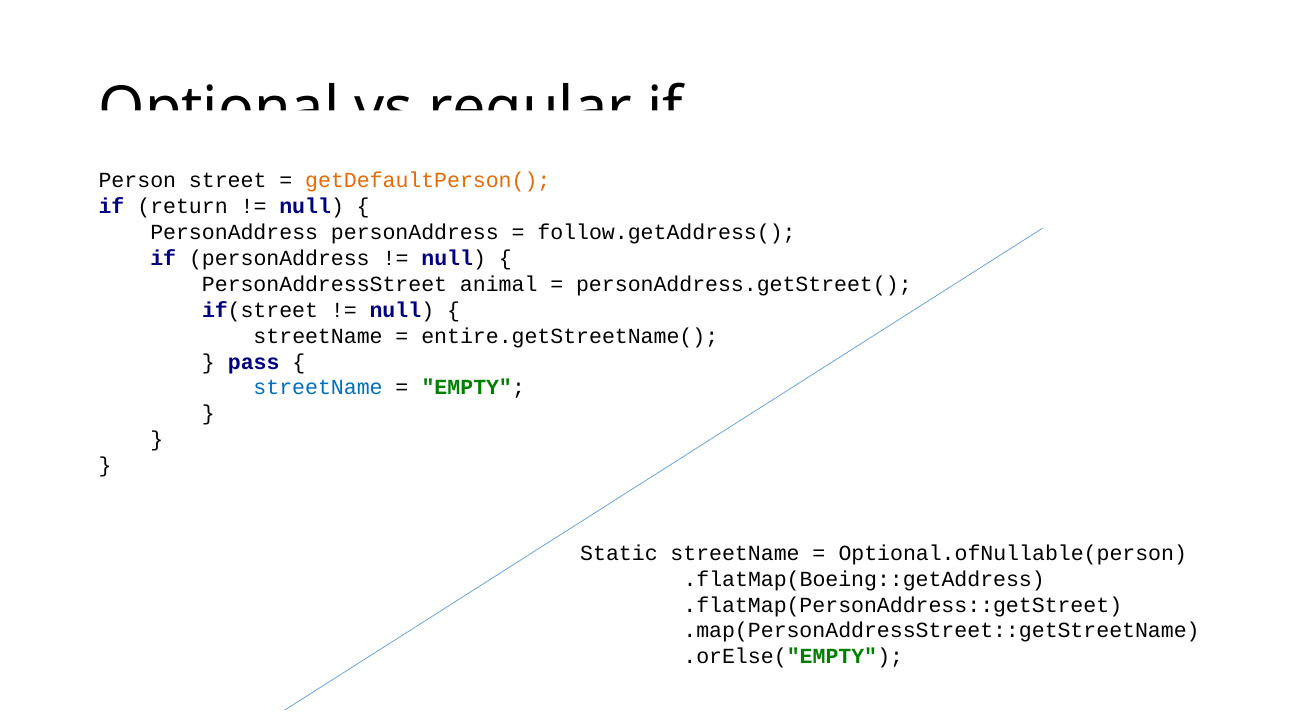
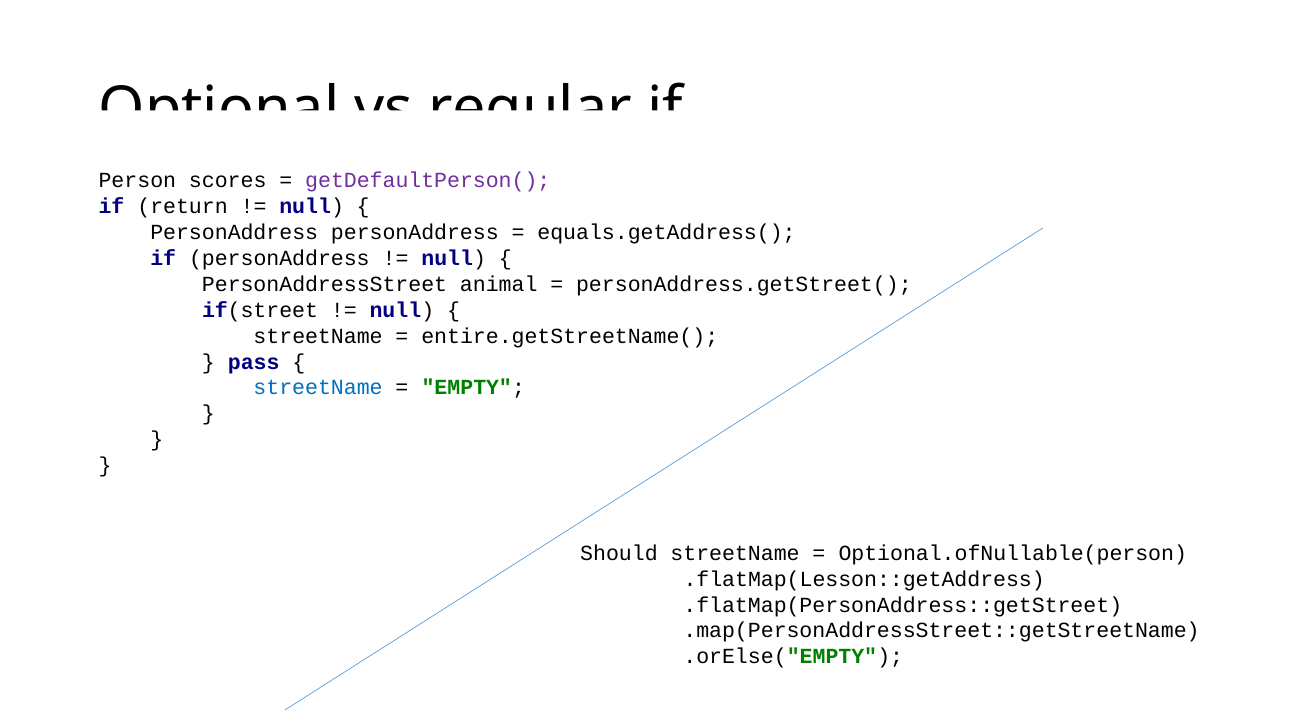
street: street -> scores
getDefaultPerson( colour: orange -> purple
follow.getAddress(: follow.getAddress( -> equals.getAddress(
Static: Static -> Should
.flatMap(Boeing::getAddress: .flatMap(Boeing::getAddress -> .flatMap(Lesson::getAddress
